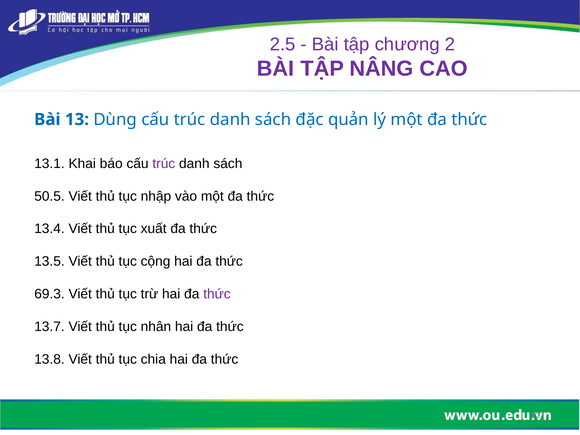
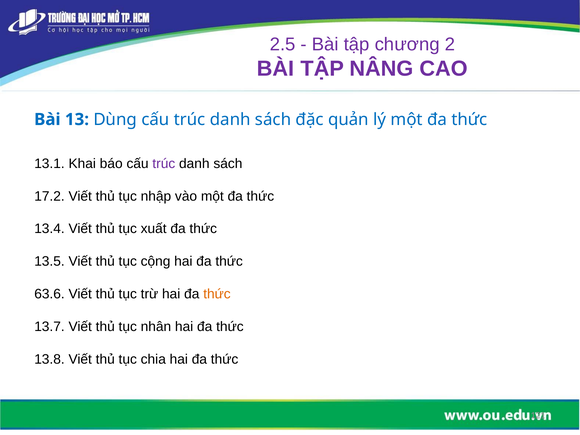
50.5: 50.5 -> 17.2
69.3: 69.3 -> 63.6
thức at (217, 294) colour: purple -> orange
